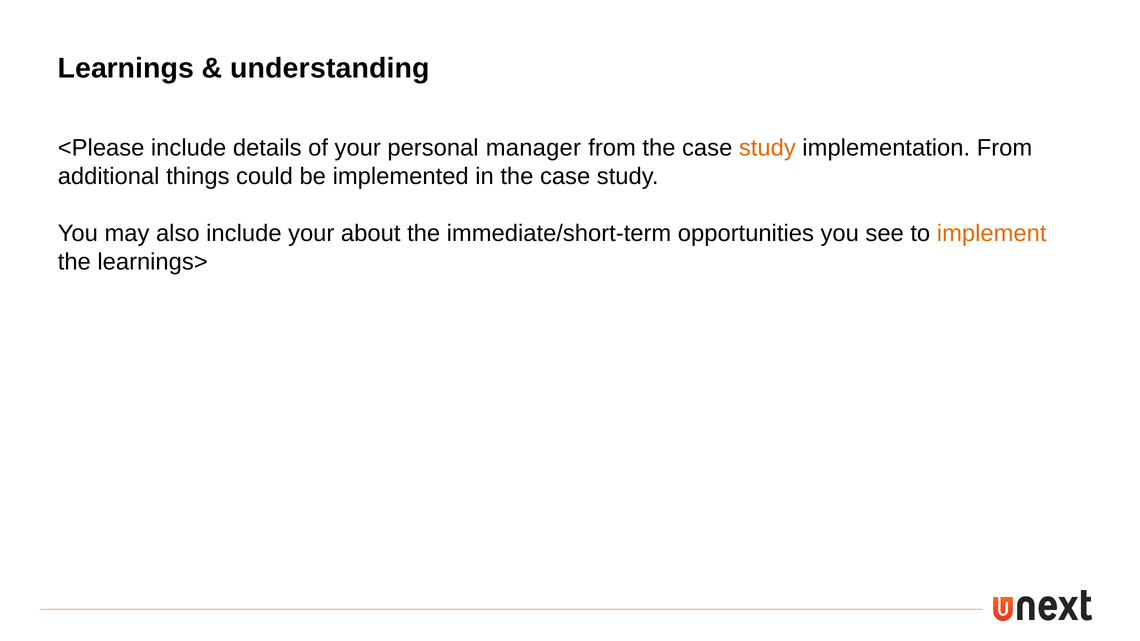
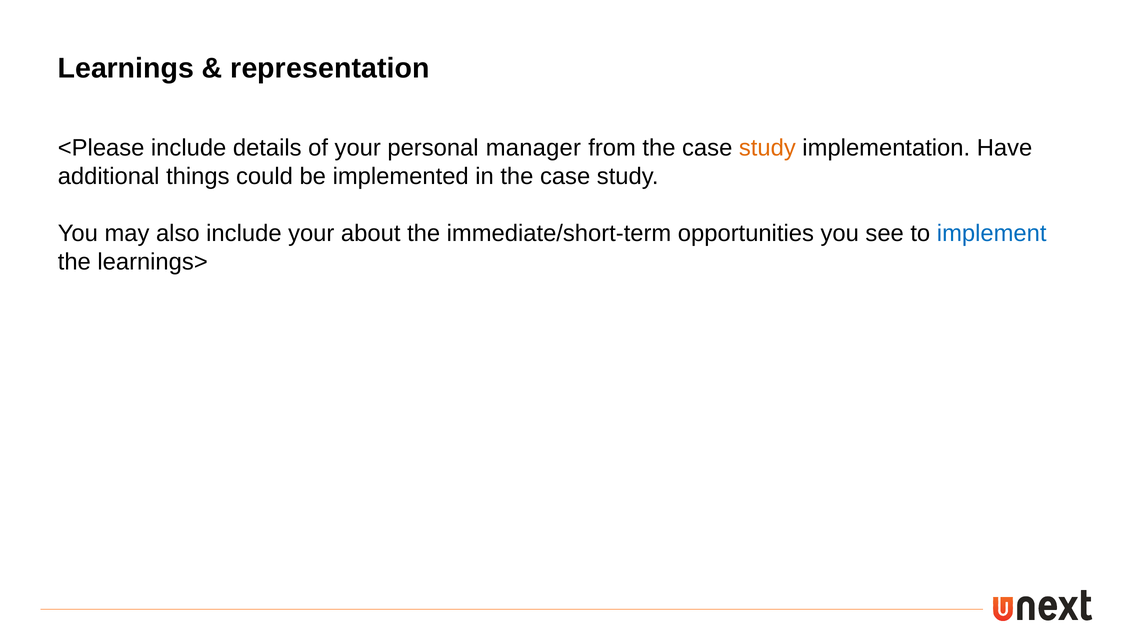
understanding: understanding -> representation
implementation From: From -> Have
implement colour: orange -> blue
